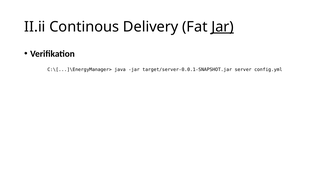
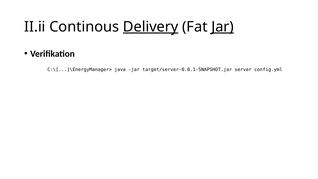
Delivery underline: none -> present
